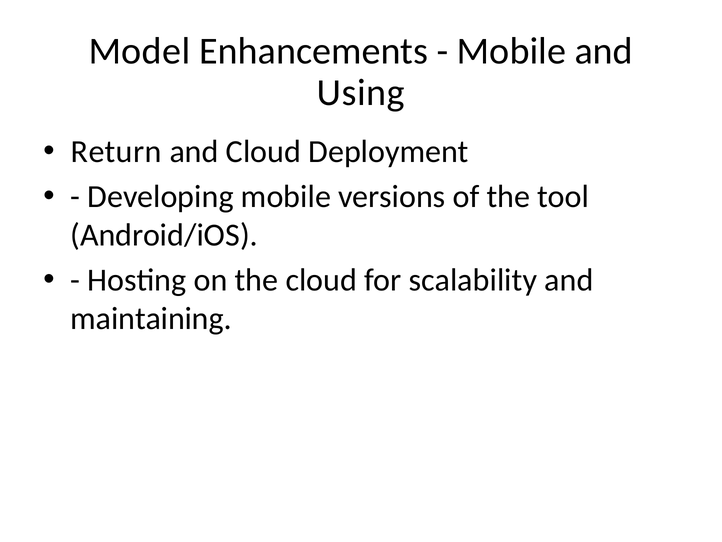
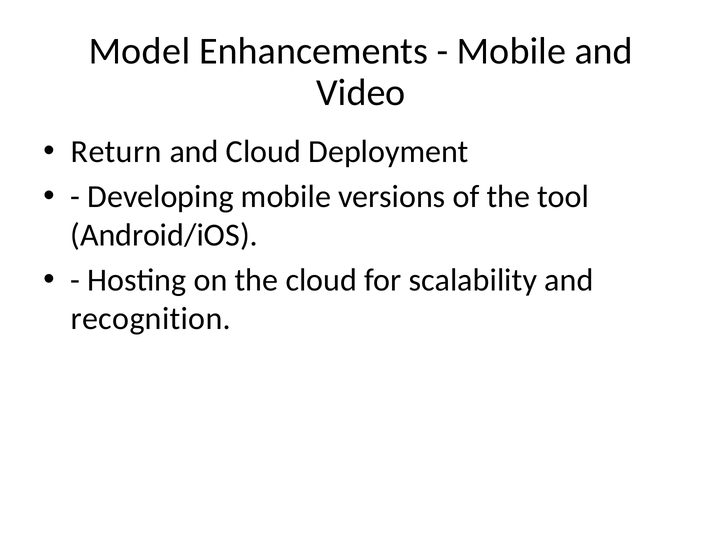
Using: Using -> Video
maintaining: maintaining -> recognition
